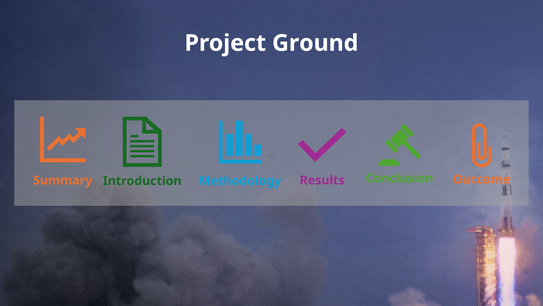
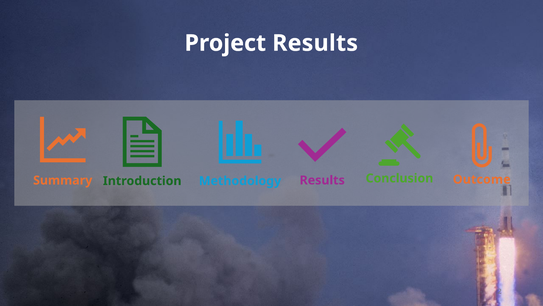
Project Ground: Ground -> Results
